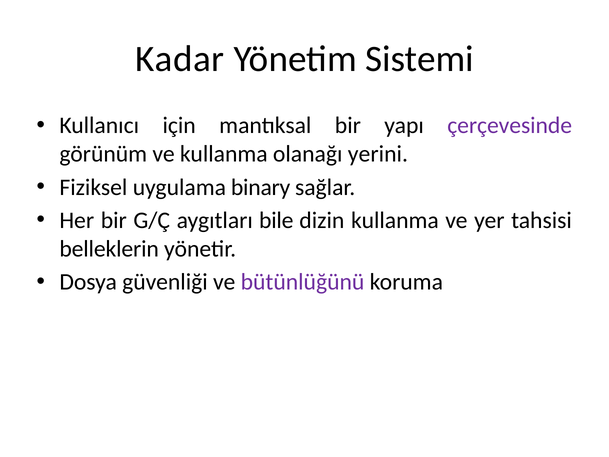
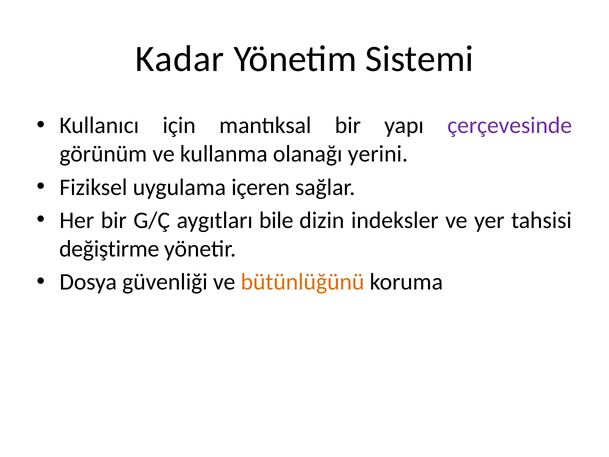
binary: binary -> içeren
dizin kullanma: kullanma -> indeksler
belleklerin: belleklerin -> değiştirme
bütünlüğünü colour: purple -> orange
